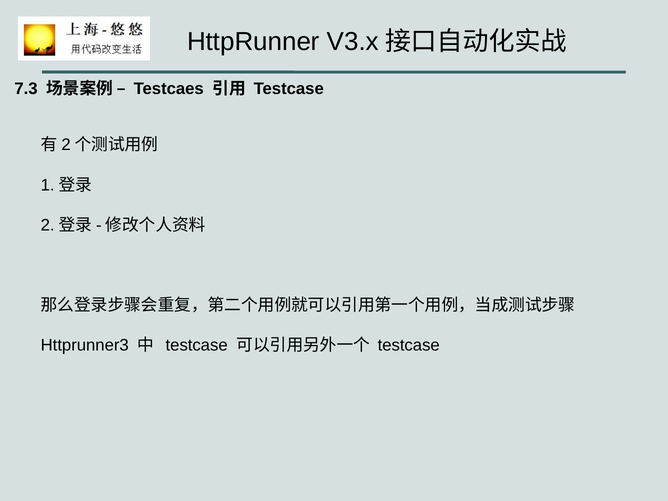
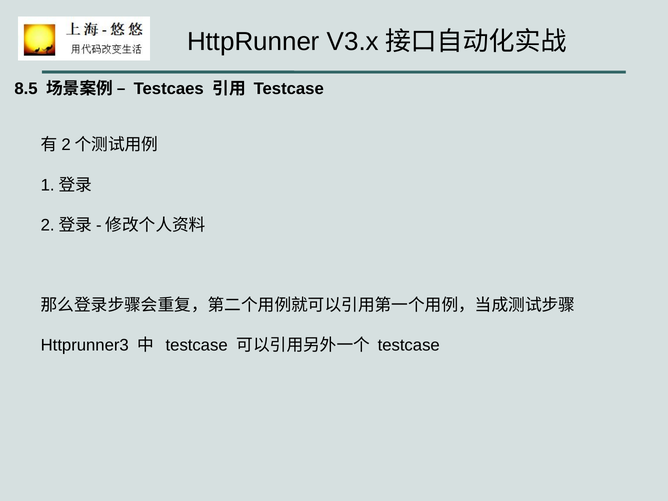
7.3: 7.3 -> 8.5
